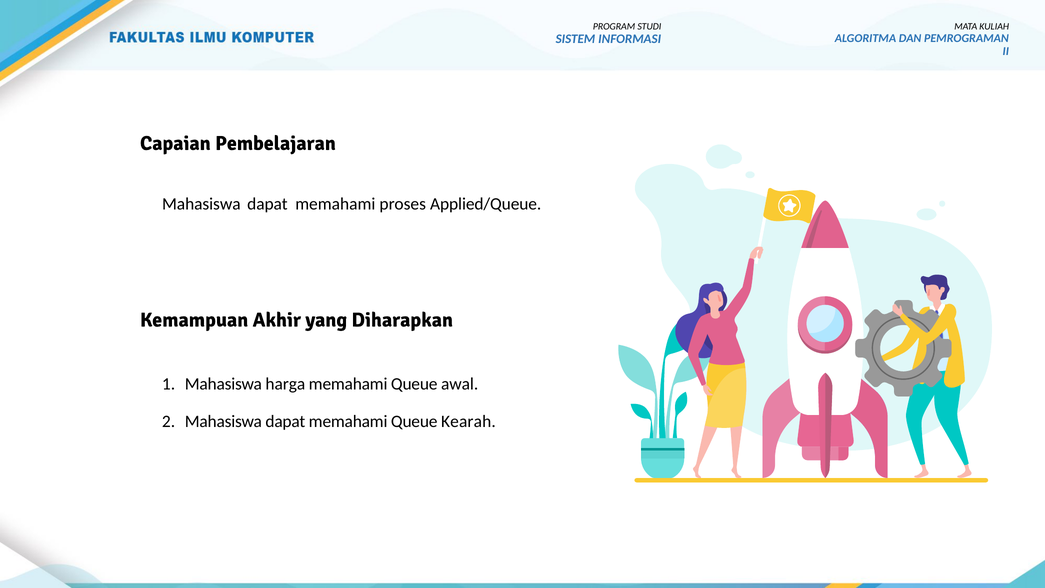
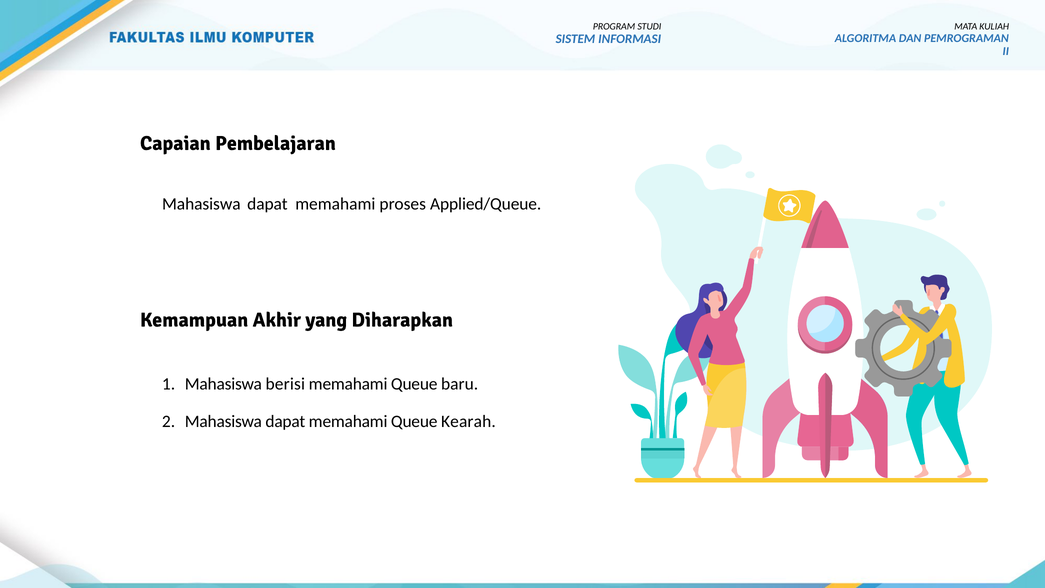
harga: harga -> berisi
awal: awal -> baru
